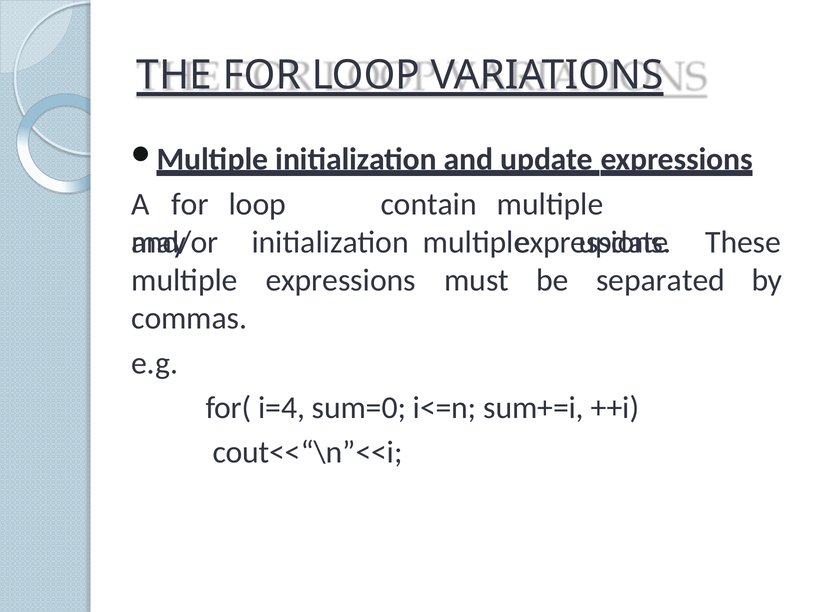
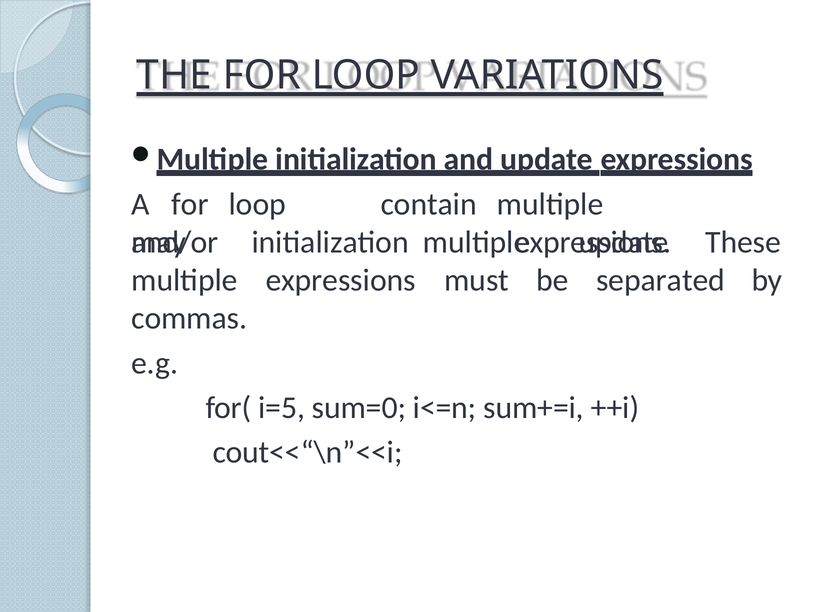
i=4: i=4 -> i=5
